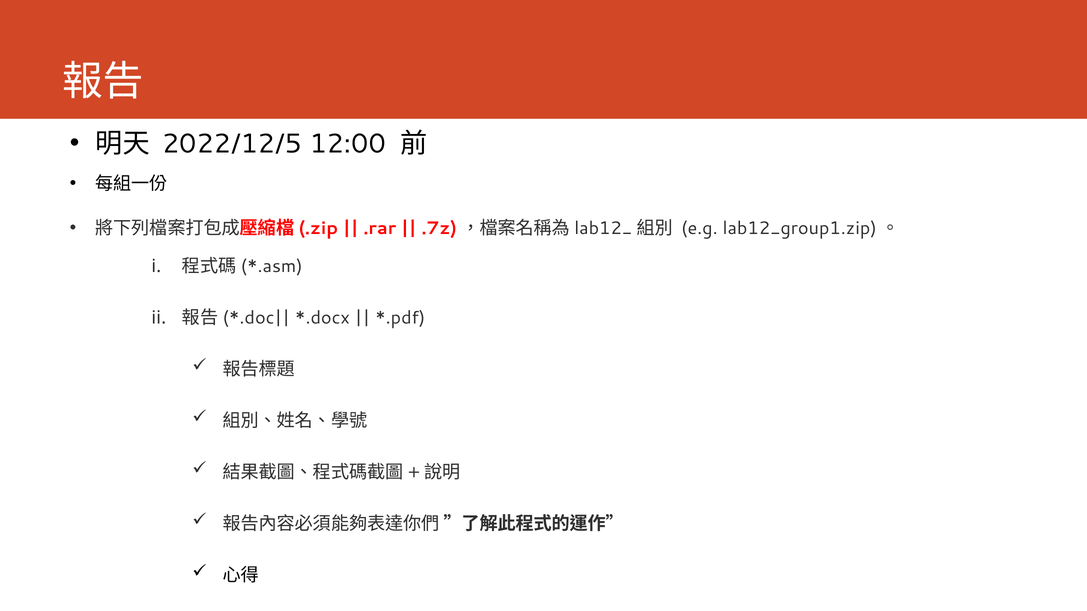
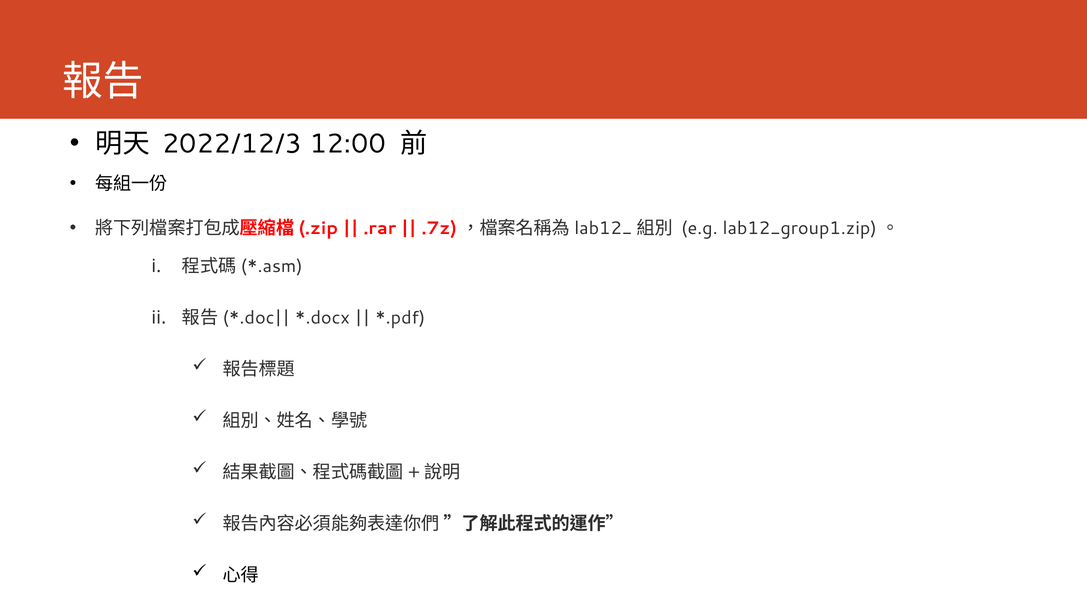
2022/12/5: 2022/12/5 -> 2022/12/3
